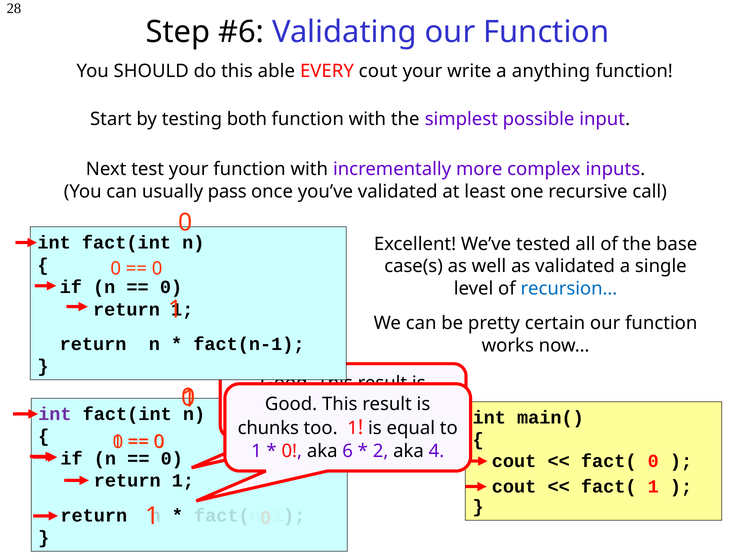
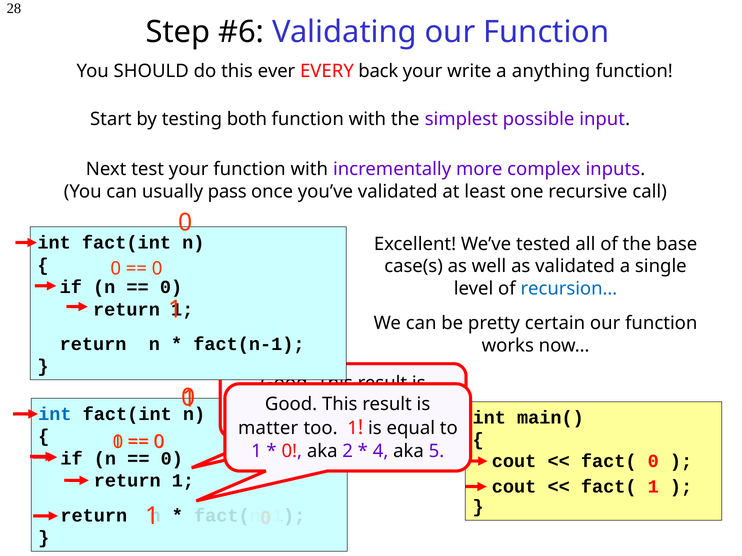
able: able -> ever
EVERY cout: cout -> back
int at (55, 414) colour: purple -> blue
chunks: chunks -> matter
6: 6 -> 2
2: 2 -> 4
4: 4 -> 5
